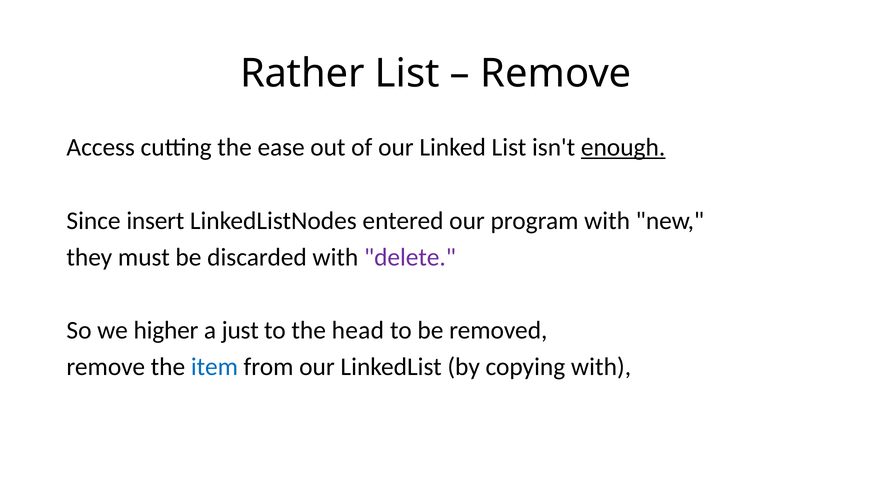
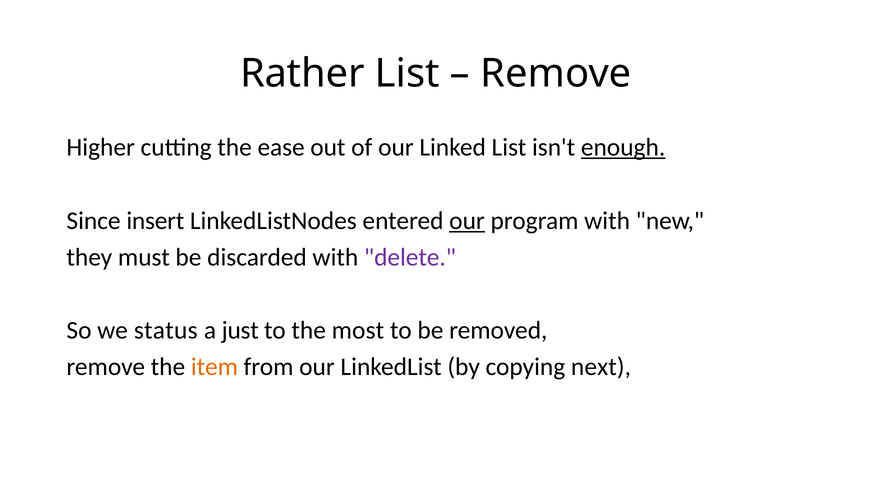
Access: Access -> Higher
our at (467, 220) underline: none -> present
higher: higher -> status
head: head -> most
item colour: blue -> orange
copying with: with -> next
